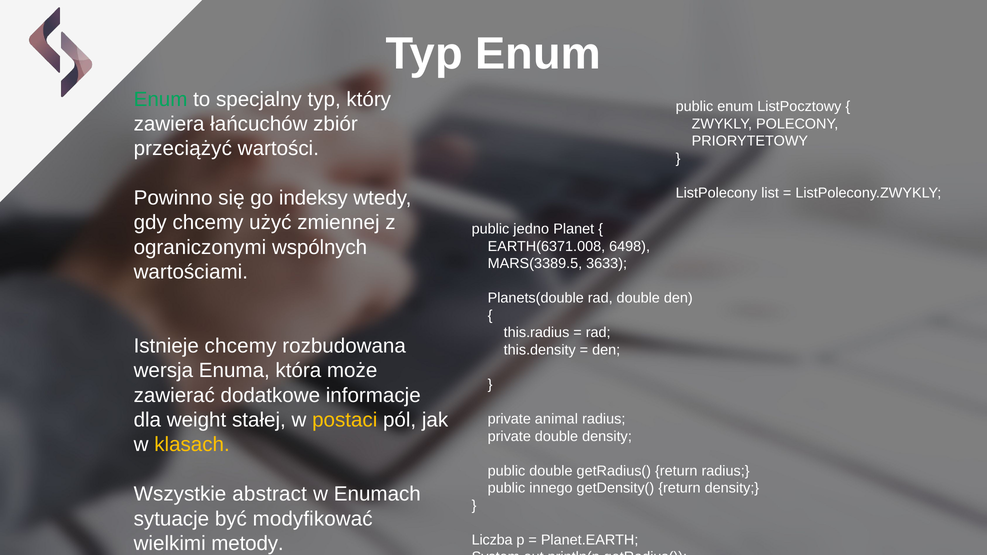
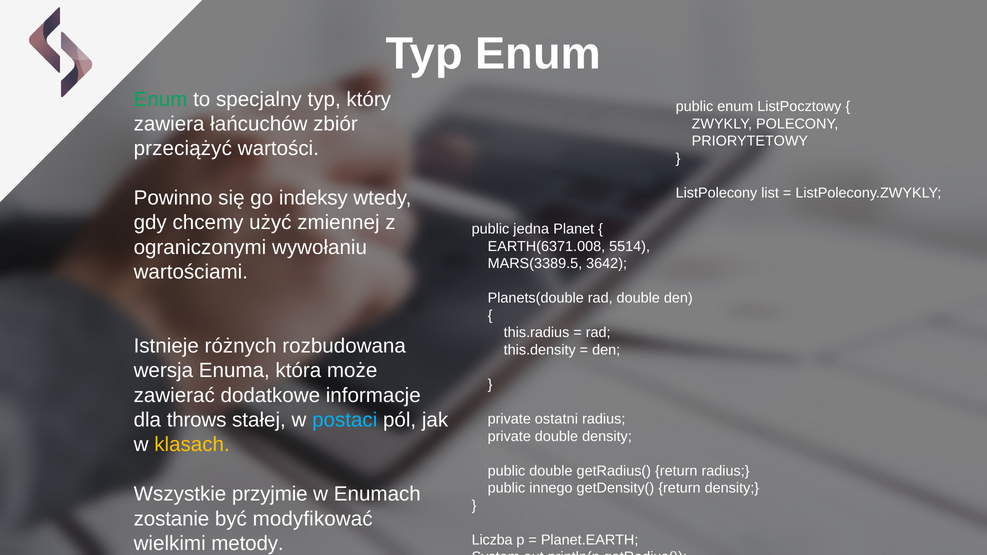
jedno: jedno -> jedna
wspólnych: wspólnych -> wywołaniu
6498: 6498 -> 5514
3633: 3633 -> 3642
Istnieje chcemy: chcemy -> różnych
weight: weight -> throws
postaci colour: yellow -> light blue
animal: animal -> ostatni
abstract: abstract -> przyjmie
sytuacje: sytuacje -> zostanie
